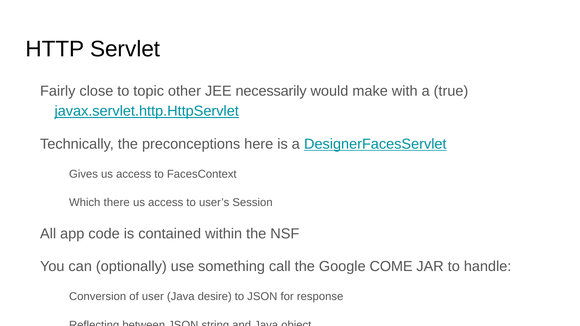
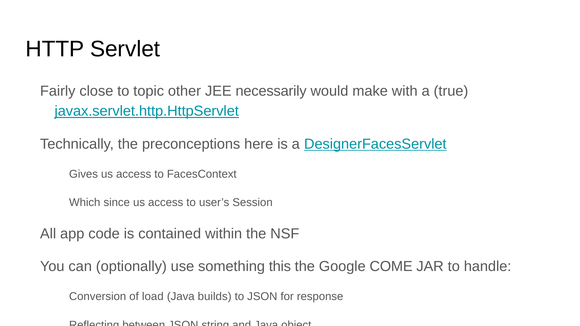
there: there -> since
call: call -> this
user: user -> load
desire: desire -> builds
